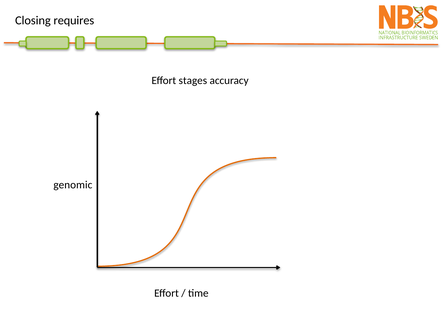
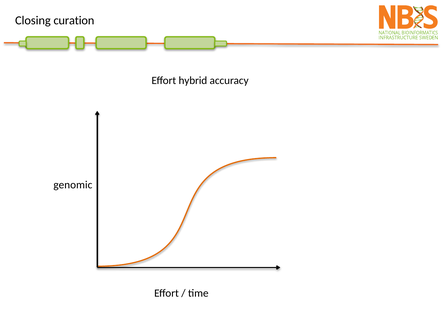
requires: requires -> curation
stages: stages -> hybrid
